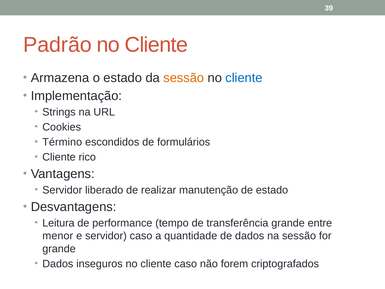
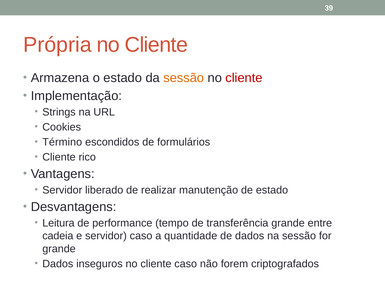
Padrão: Padrão -> Própria
cliente at (244, 78) colour: blue -> red
menor: menor -> cadeia
